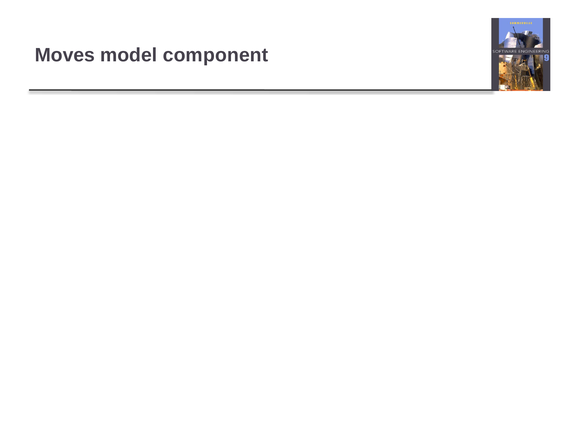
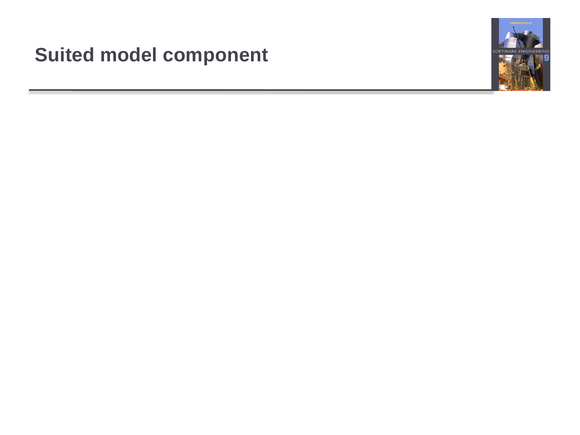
Moves: Moves -> Suited
